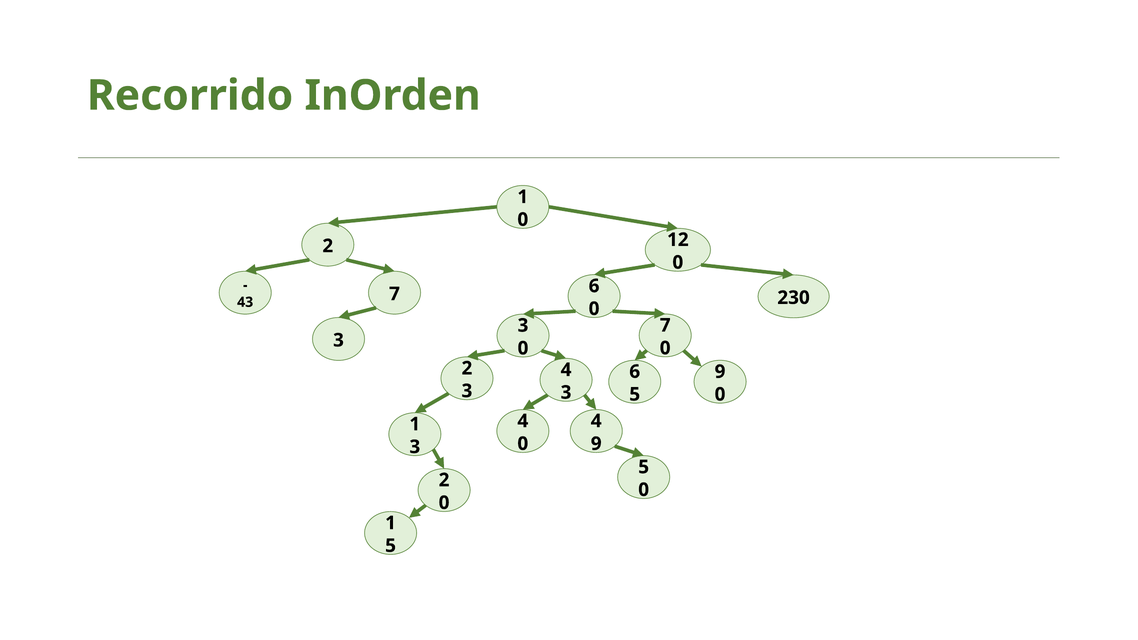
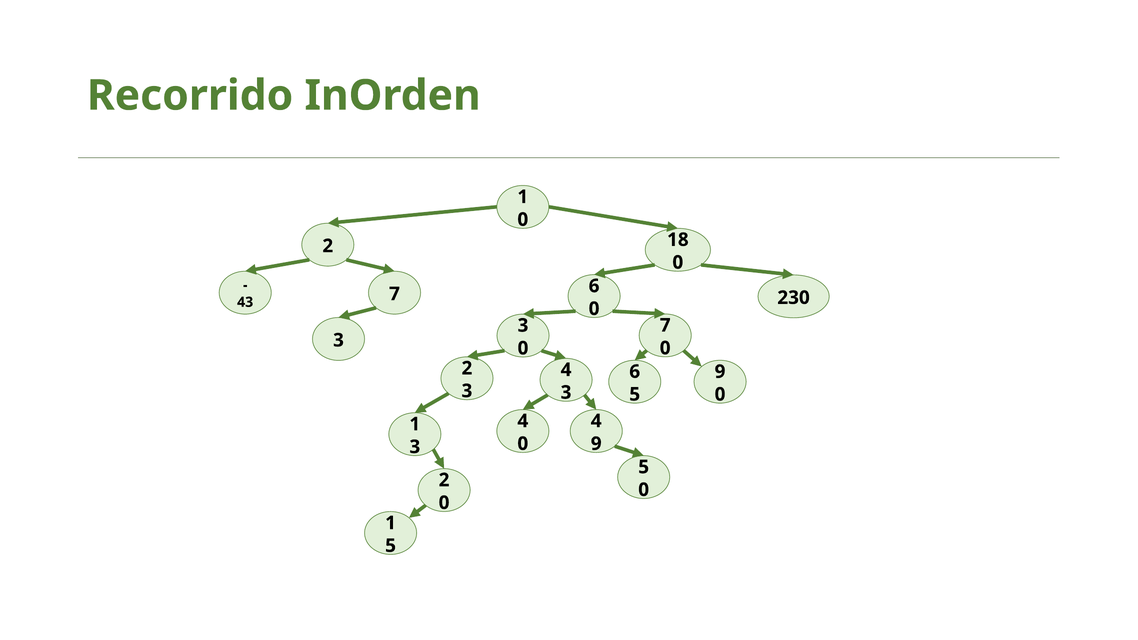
12: 12 -> 18
